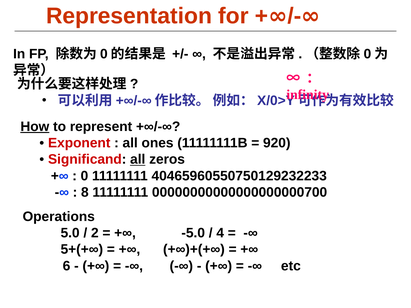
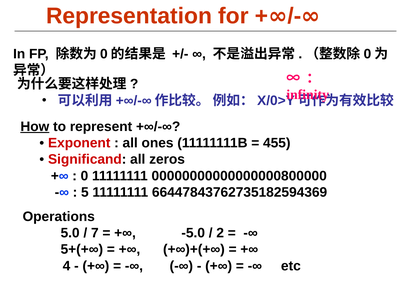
920: 920 -> 455
all at (138, 160) underline: present -> none
40465960550750129232233: 40465960550750129232233 -> 00000000000000000800000
8: 8 -> 5
00000000000000000000700: 00000000000000000000700 -> 66447843762735182594369
2: 2 -> 7
4: 4 -> 2
6: 6 -> 4
